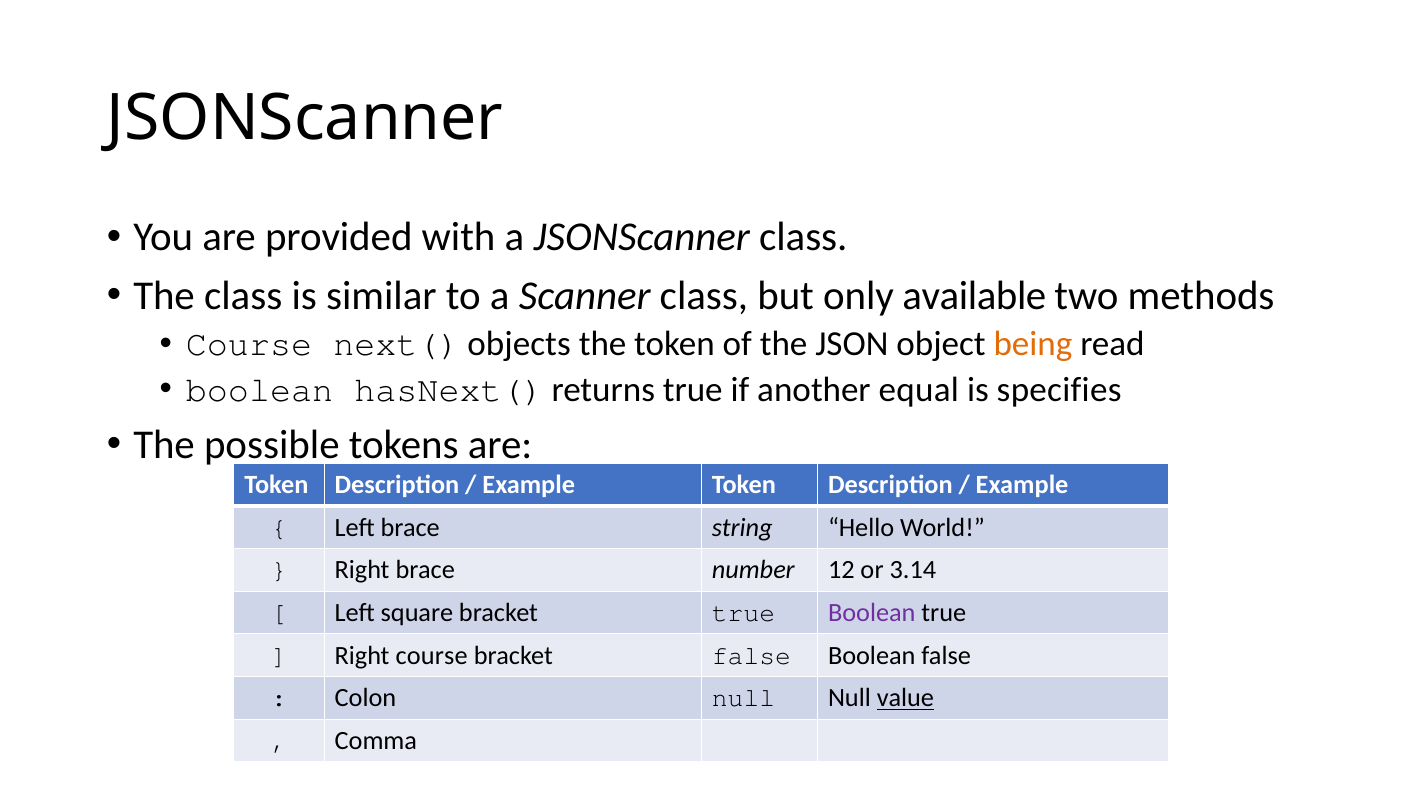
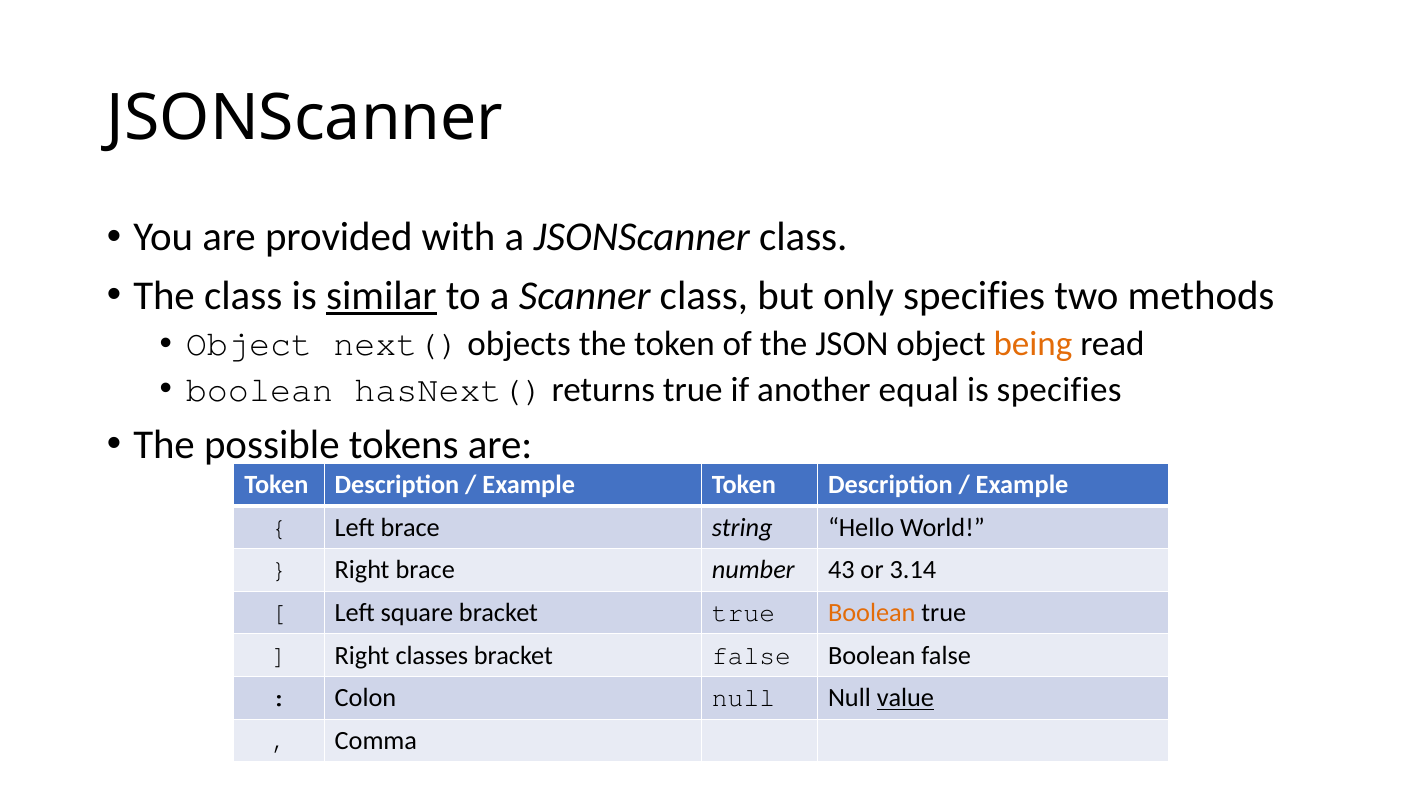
similar underline: none -> present
only available: available -> specifies
Course at (249, 344): Course -> Object
12: 12 -> 43
Boolean at (872, 613) colour: purple -> orange
Right course: course -> classes
